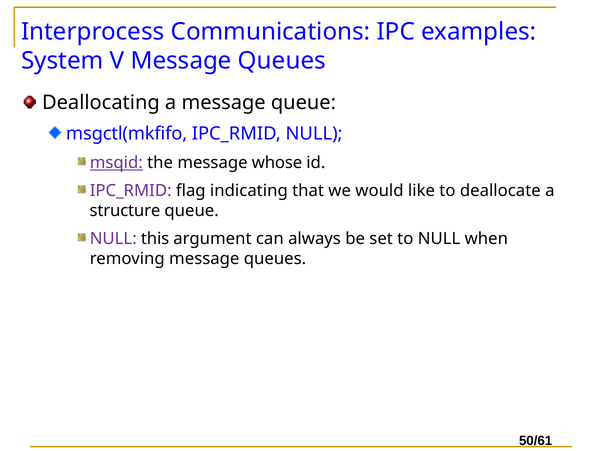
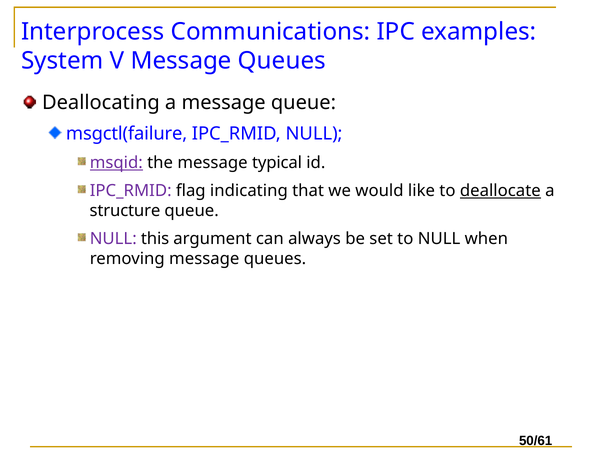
msgctl(mkfifo: msgctl(mkfifo -> msgctl(failure
whose: whose -> typical
deallocate underline: none -> present
